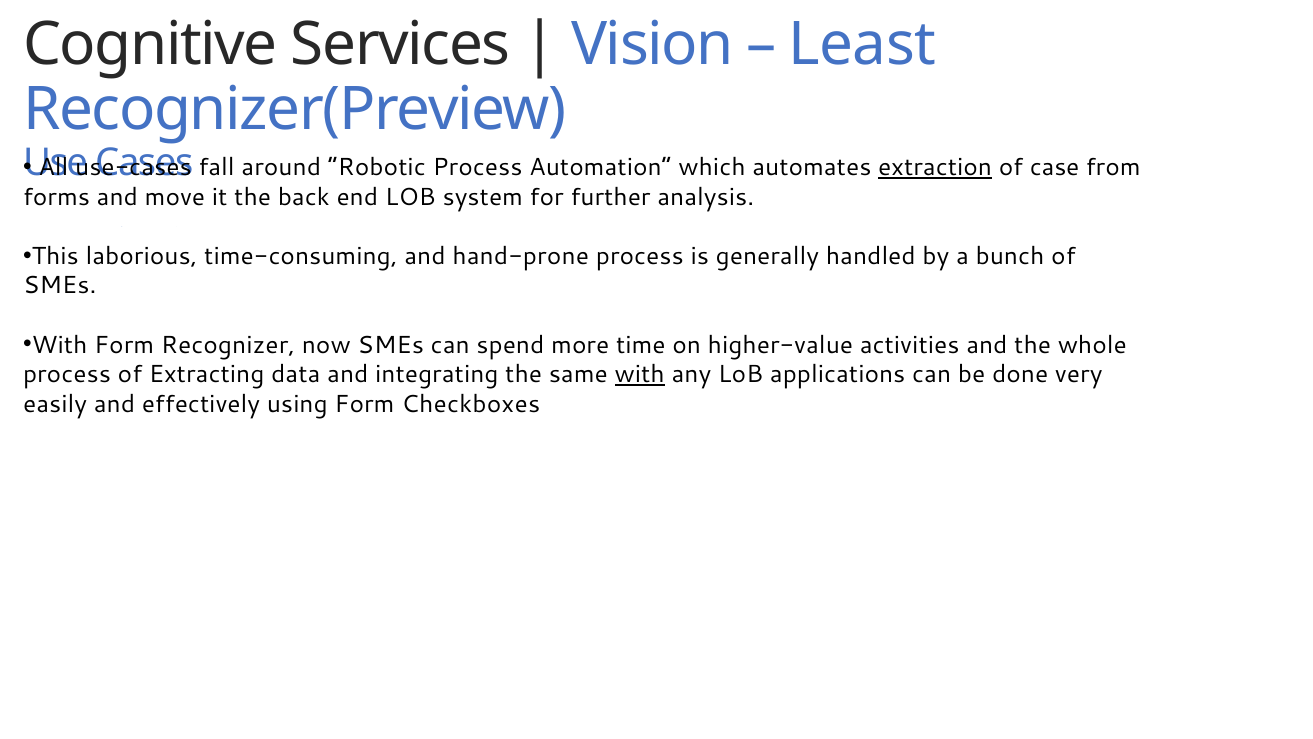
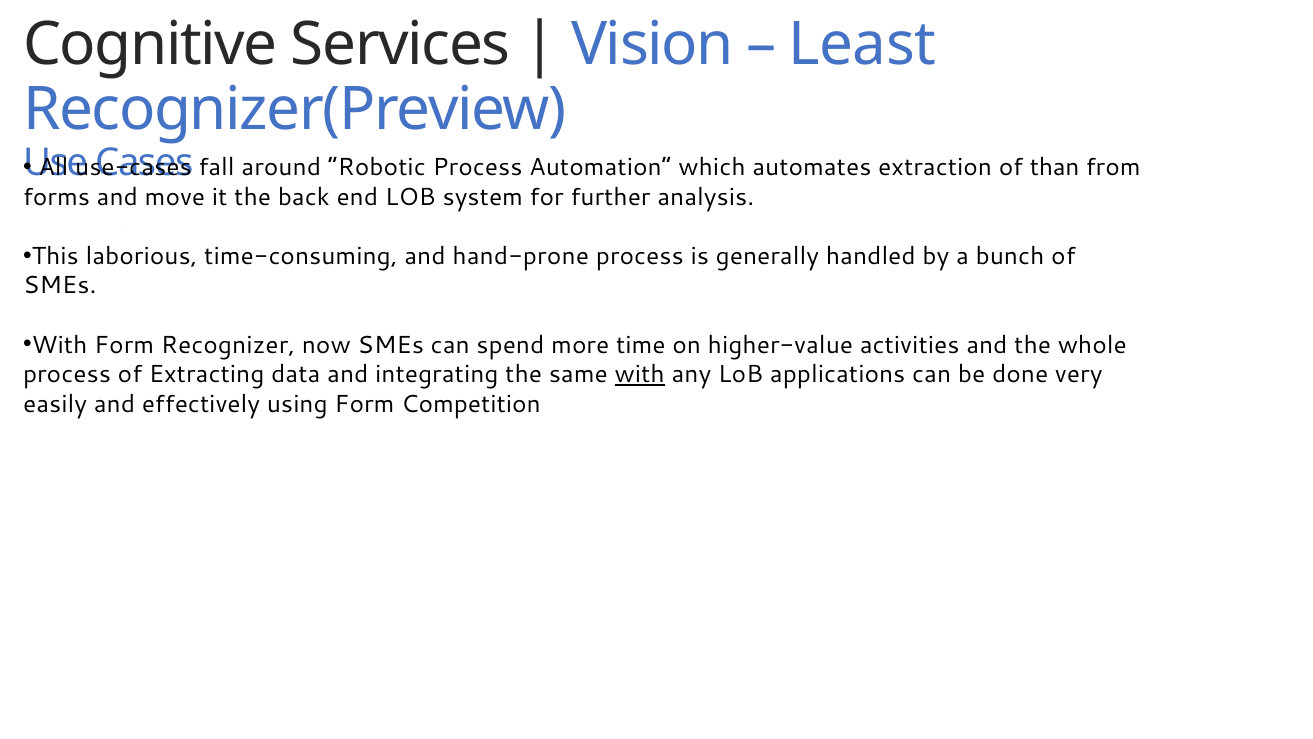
extraction underline: present -> none
case: case -> than
Checkboxes: Checkboxes -> Competition
